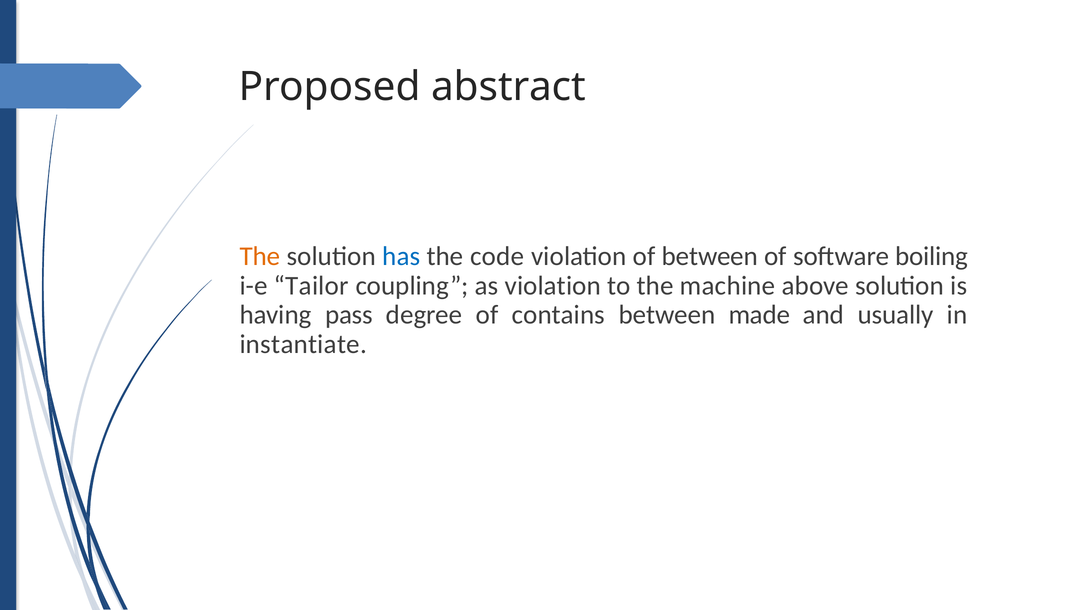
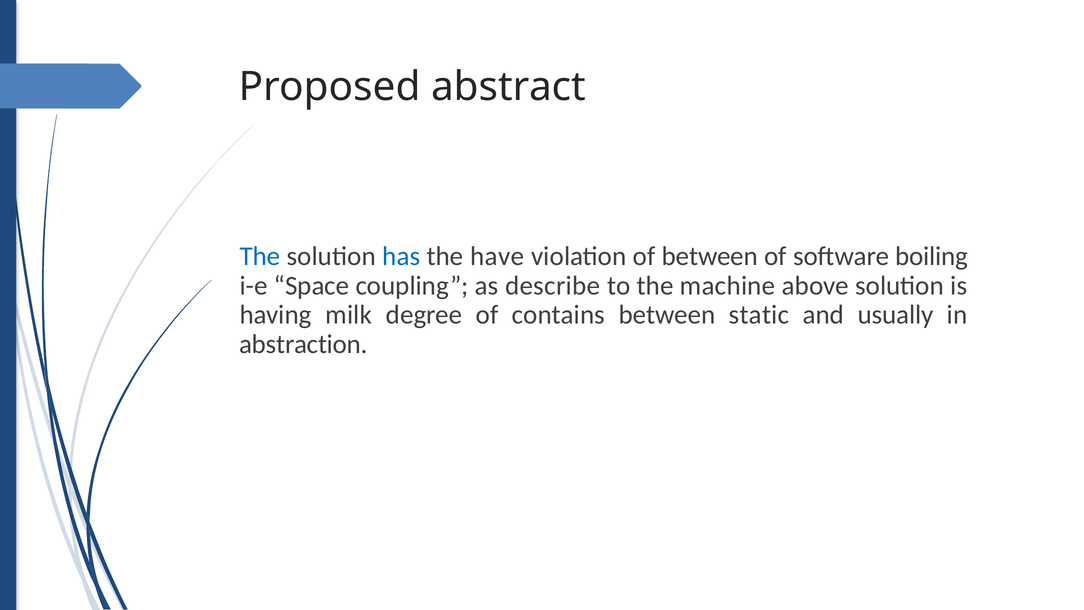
The at (260, 256) colour: orange -> blue
code: code -> have
Tailor: Tailor -> Space
as violation: violation -> describe
pass: pass -> milk
made: made -> static
instantiate: instantiate -> abstraction
